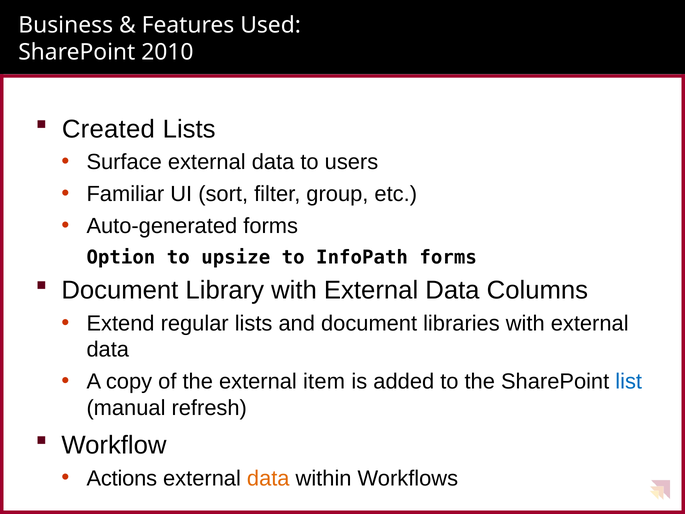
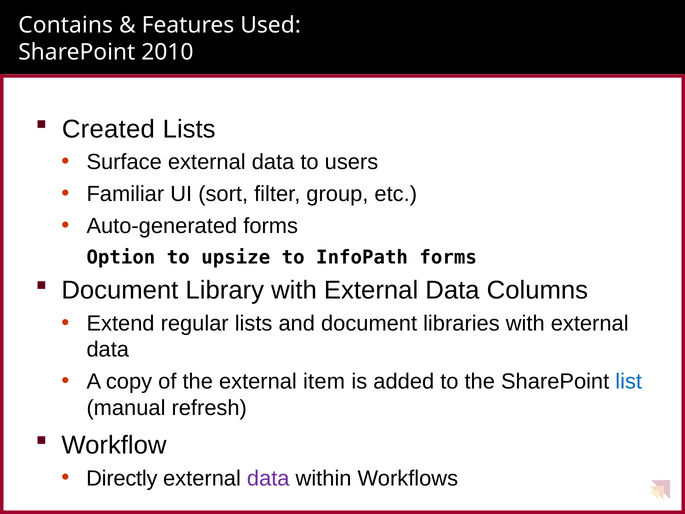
Business: Business -> Contains
Actions: Actions -> Directly
data at (268, 478) colour: orange -> purple
